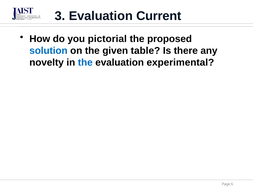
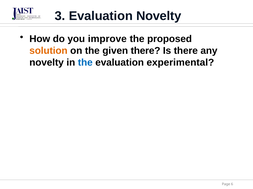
Evaluation Current: Current -> Novelty
pictorial: pictorial -> improve
solution colour: blue -> orange
given table: table -> there
